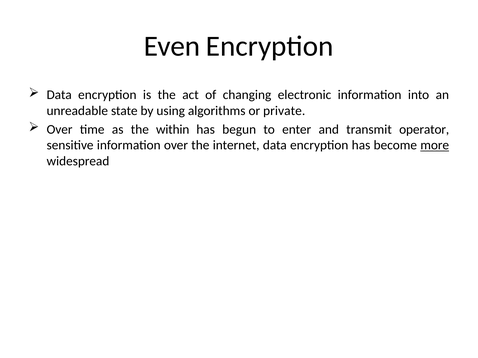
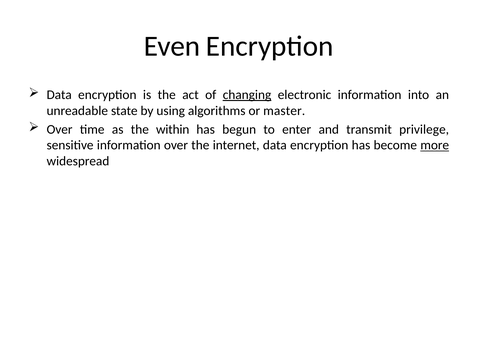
changing underline: none -> present
private: private -> master
operator: operator -> privilege
